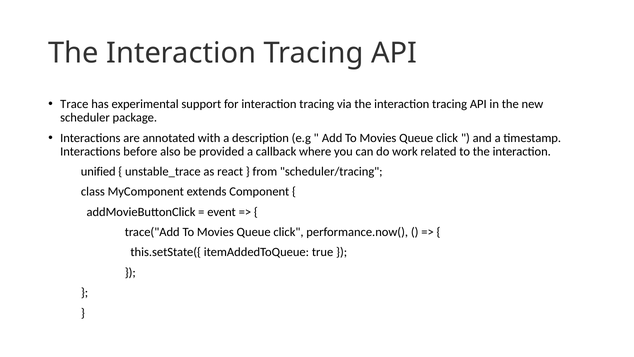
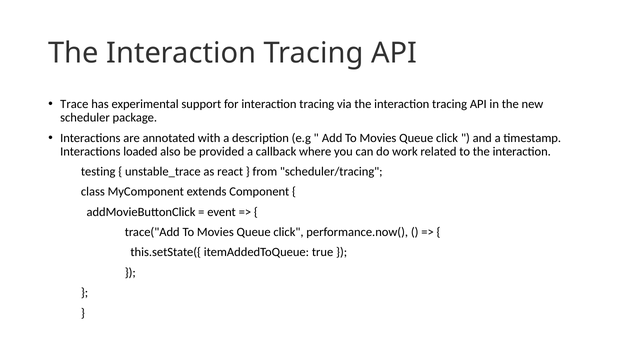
before: before -> loaded
unified: unified -> testing
